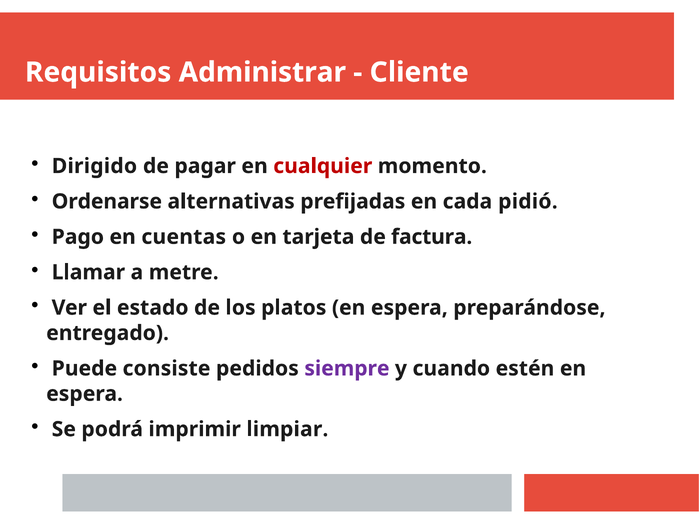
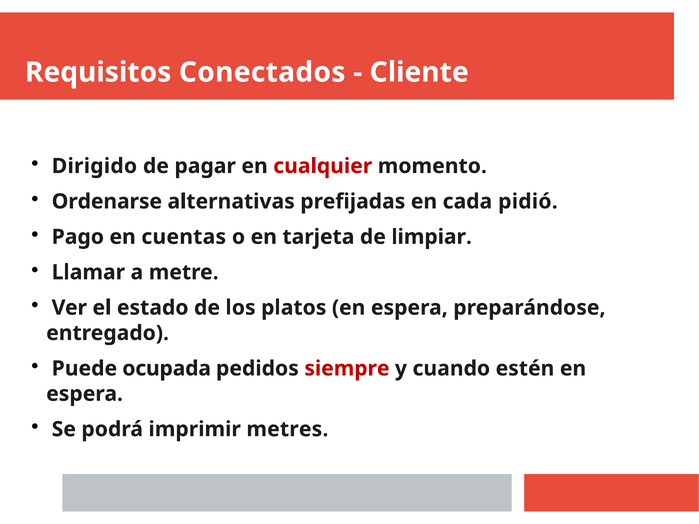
Administrar: Administrar -> Conectados
factura: factura -> limpiar
consiste: consiste -> ocupada
siempre colour: purple -> red
limpiar: limpiar -> metres
